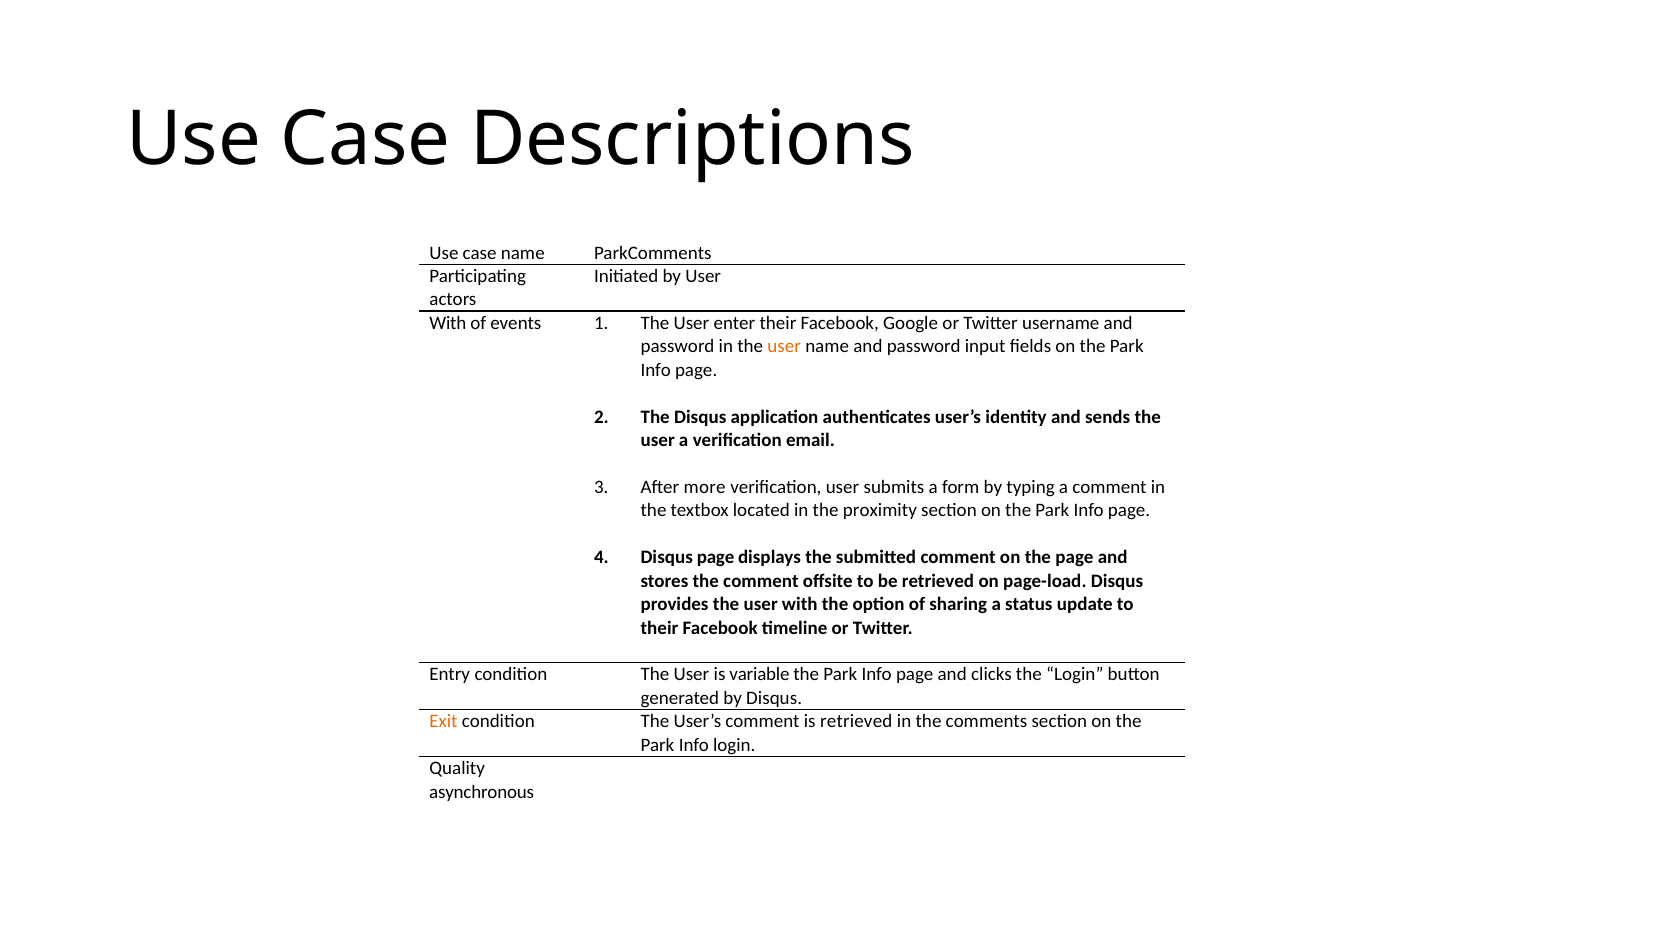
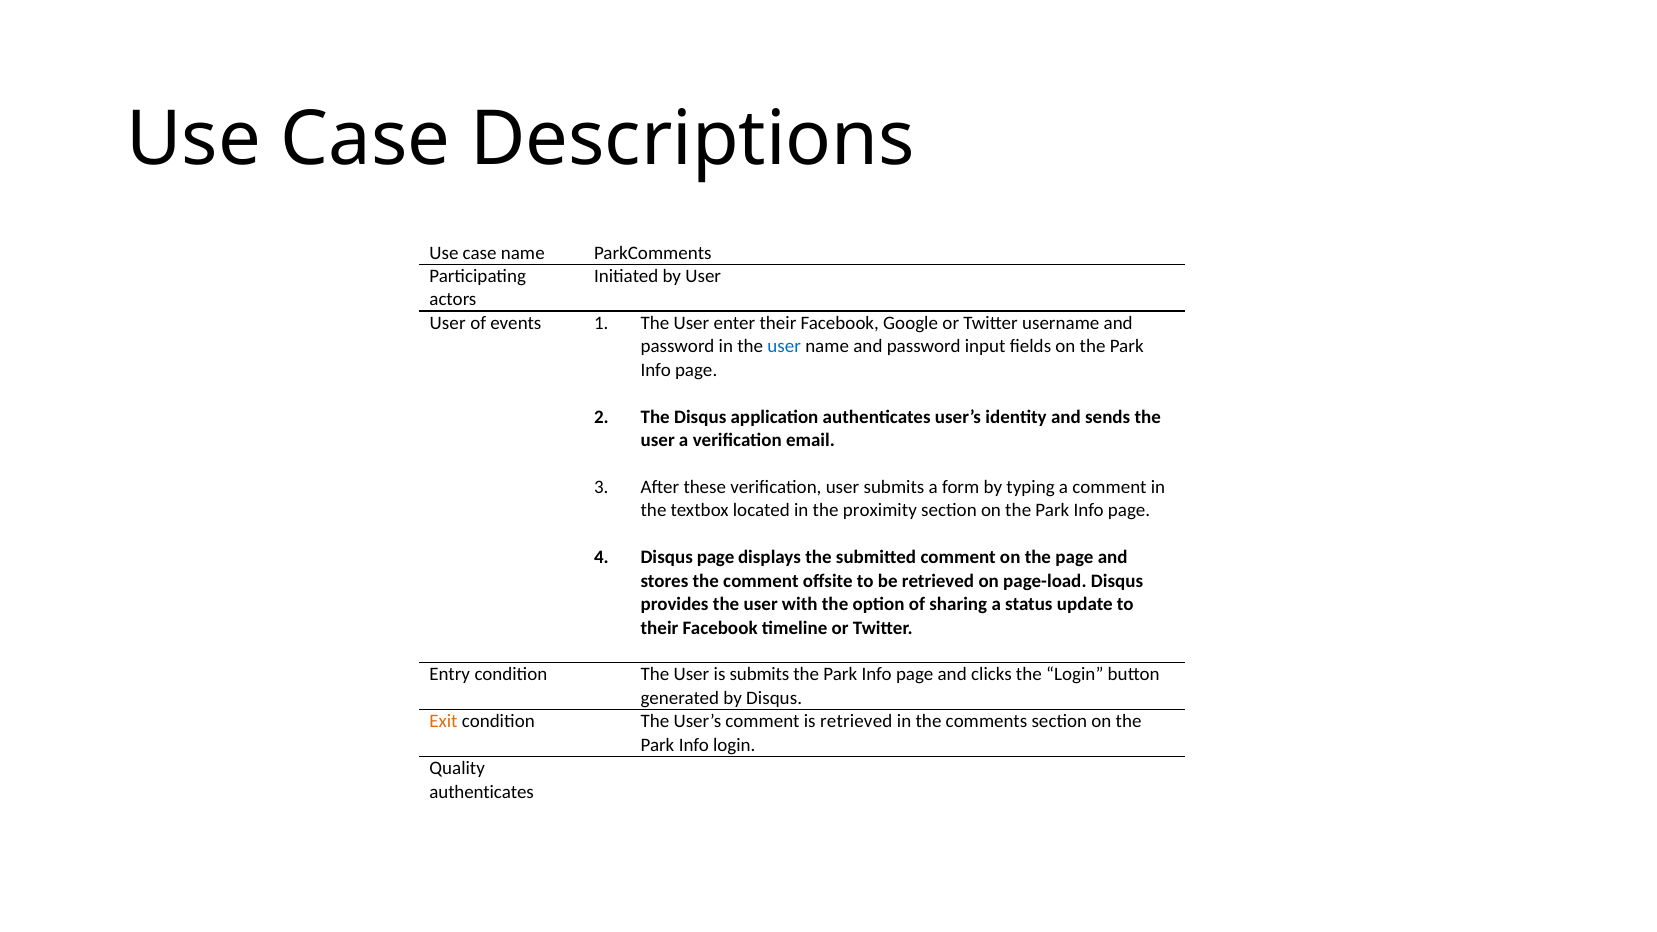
With at (448, 323): With -> User
user at (784, 347) colour: orange -> blue
more: more -> these
is variable: variable -> submits
asynchronous at (482, 792): asynchronous -> authenticates
